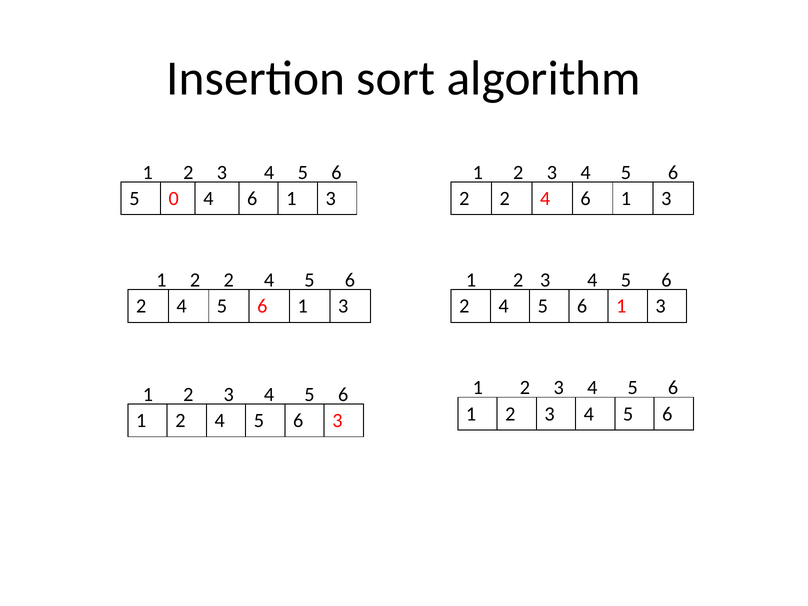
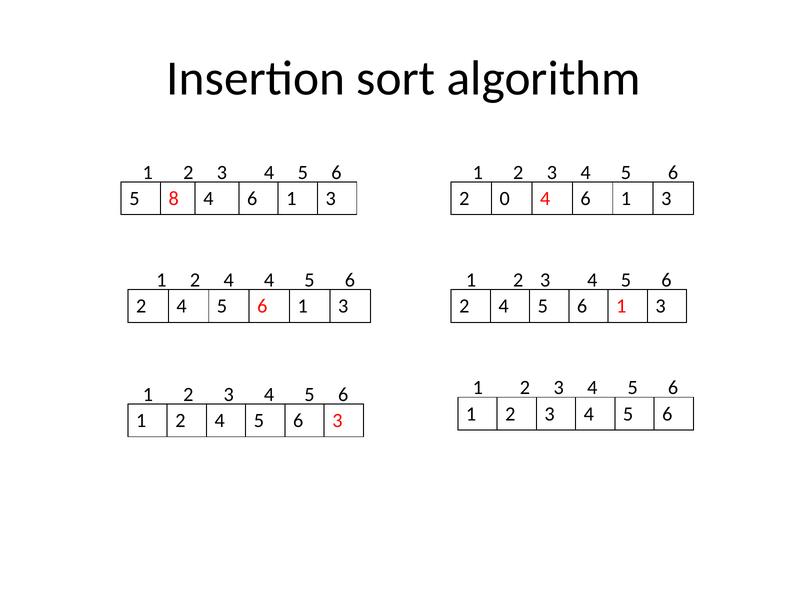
0: 0 -> 8
3 2 2: 2 -> 0
2 at (229, 280): 2 -> 4
